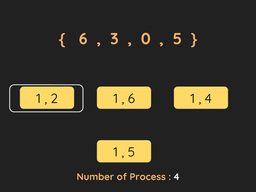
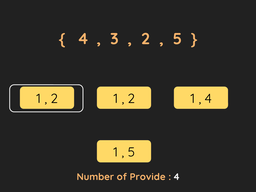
6 at (83, 39): 6 -> 4
0 at (146, 39): 0 -> 2
6 at (131, 99): 6 -> 2
Process: Process -> Provide
